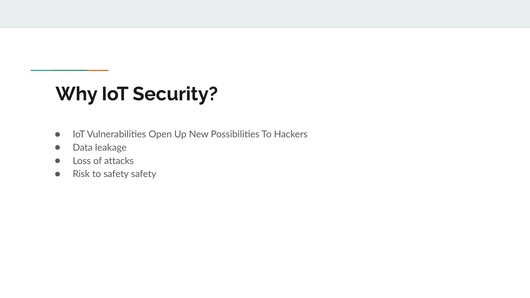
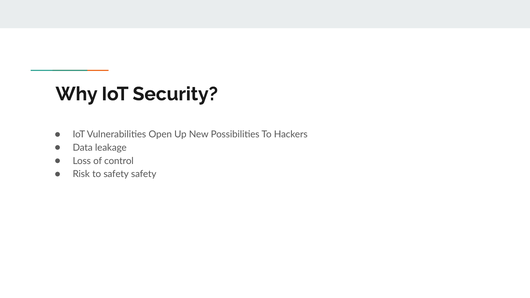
attacks: attacks -> control
